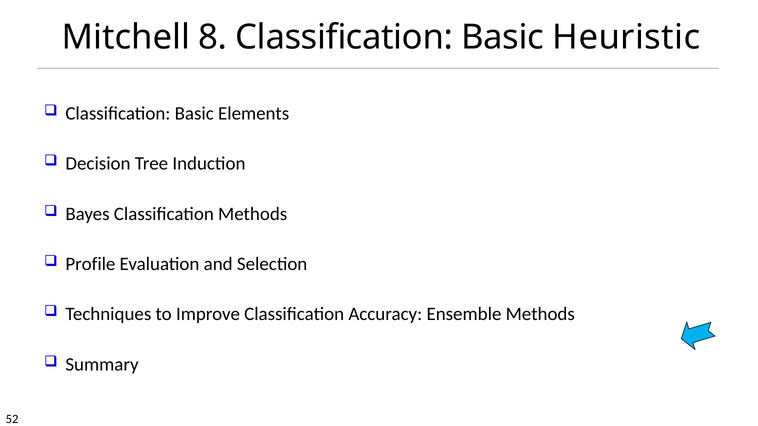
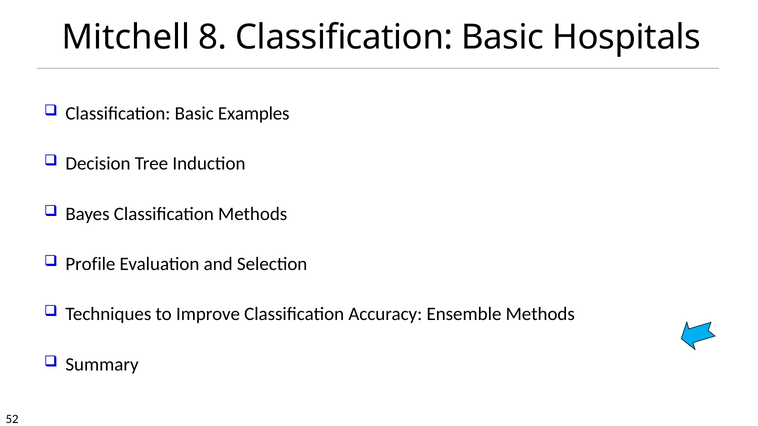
Heuristic: Heuristic -> Hospitals
Elements: Elements -> Examples
